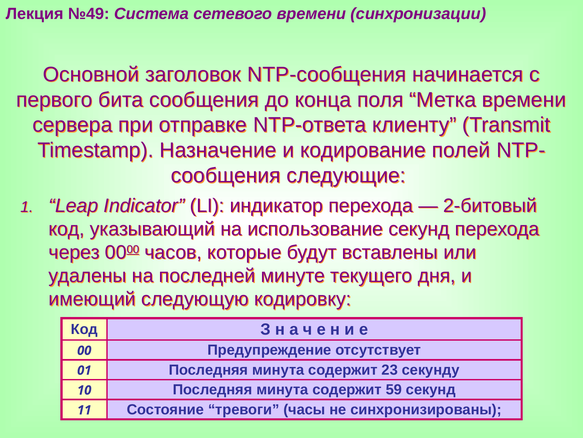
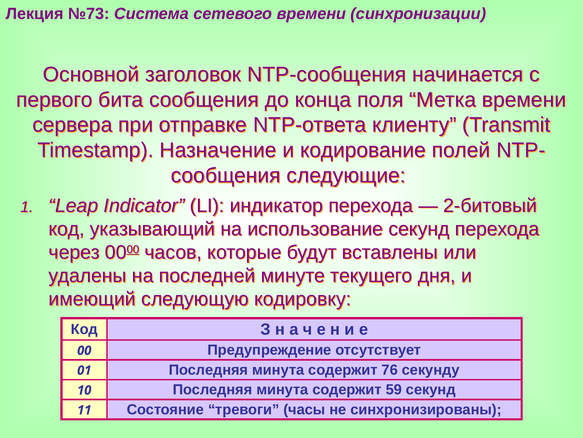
№49: №49 -> №73
23: 23 -> 76
